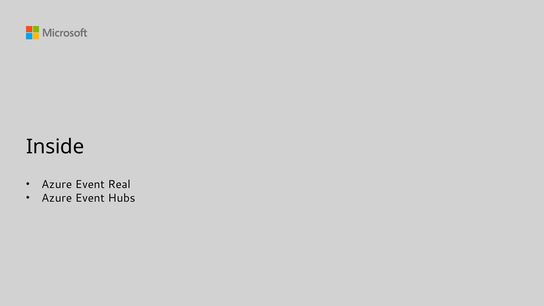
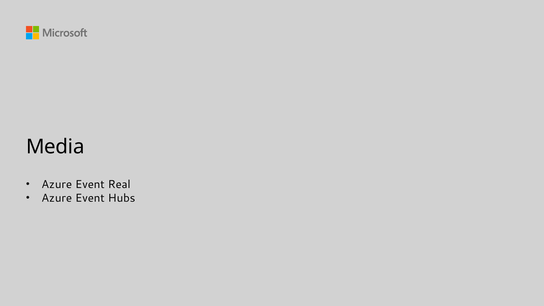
Inside: Inside -> Media
